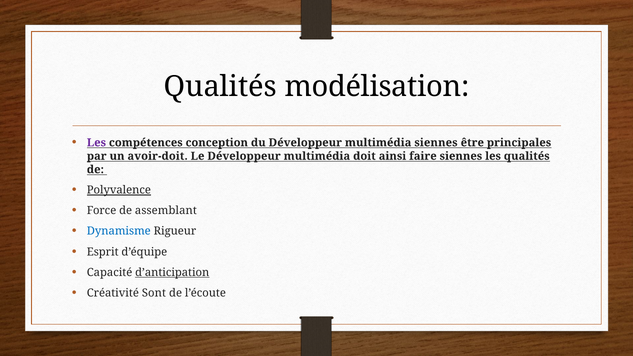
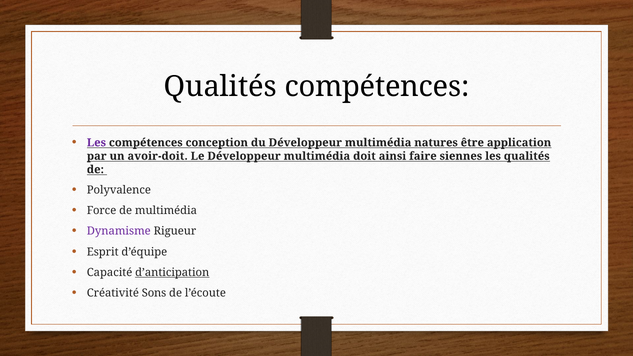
Qualités modélisation: modélisation -> compétences
multimédia siennes: siennes -> natures
principales: principales -> application
Polyvalence underline: present -> none
de assemblant: assemblant -> multimédia
Dynamisme colour: blue -> purple
Sont: Sont -> Sons
